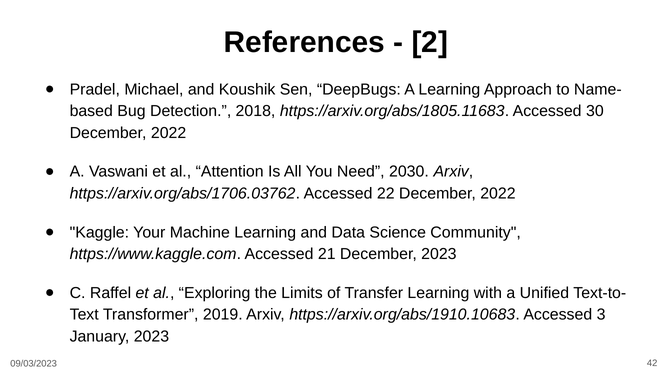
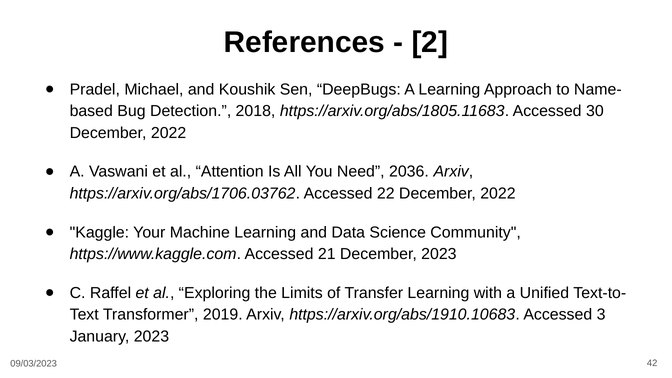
2030: 2030 -> 2036
